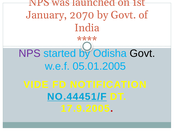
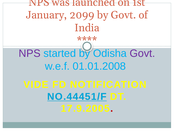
2070: 2070 -> 2099
Govt at (142, 53) colour: black -> purple
05.01.2005: 05.01.2005 -> 01.01.2008
